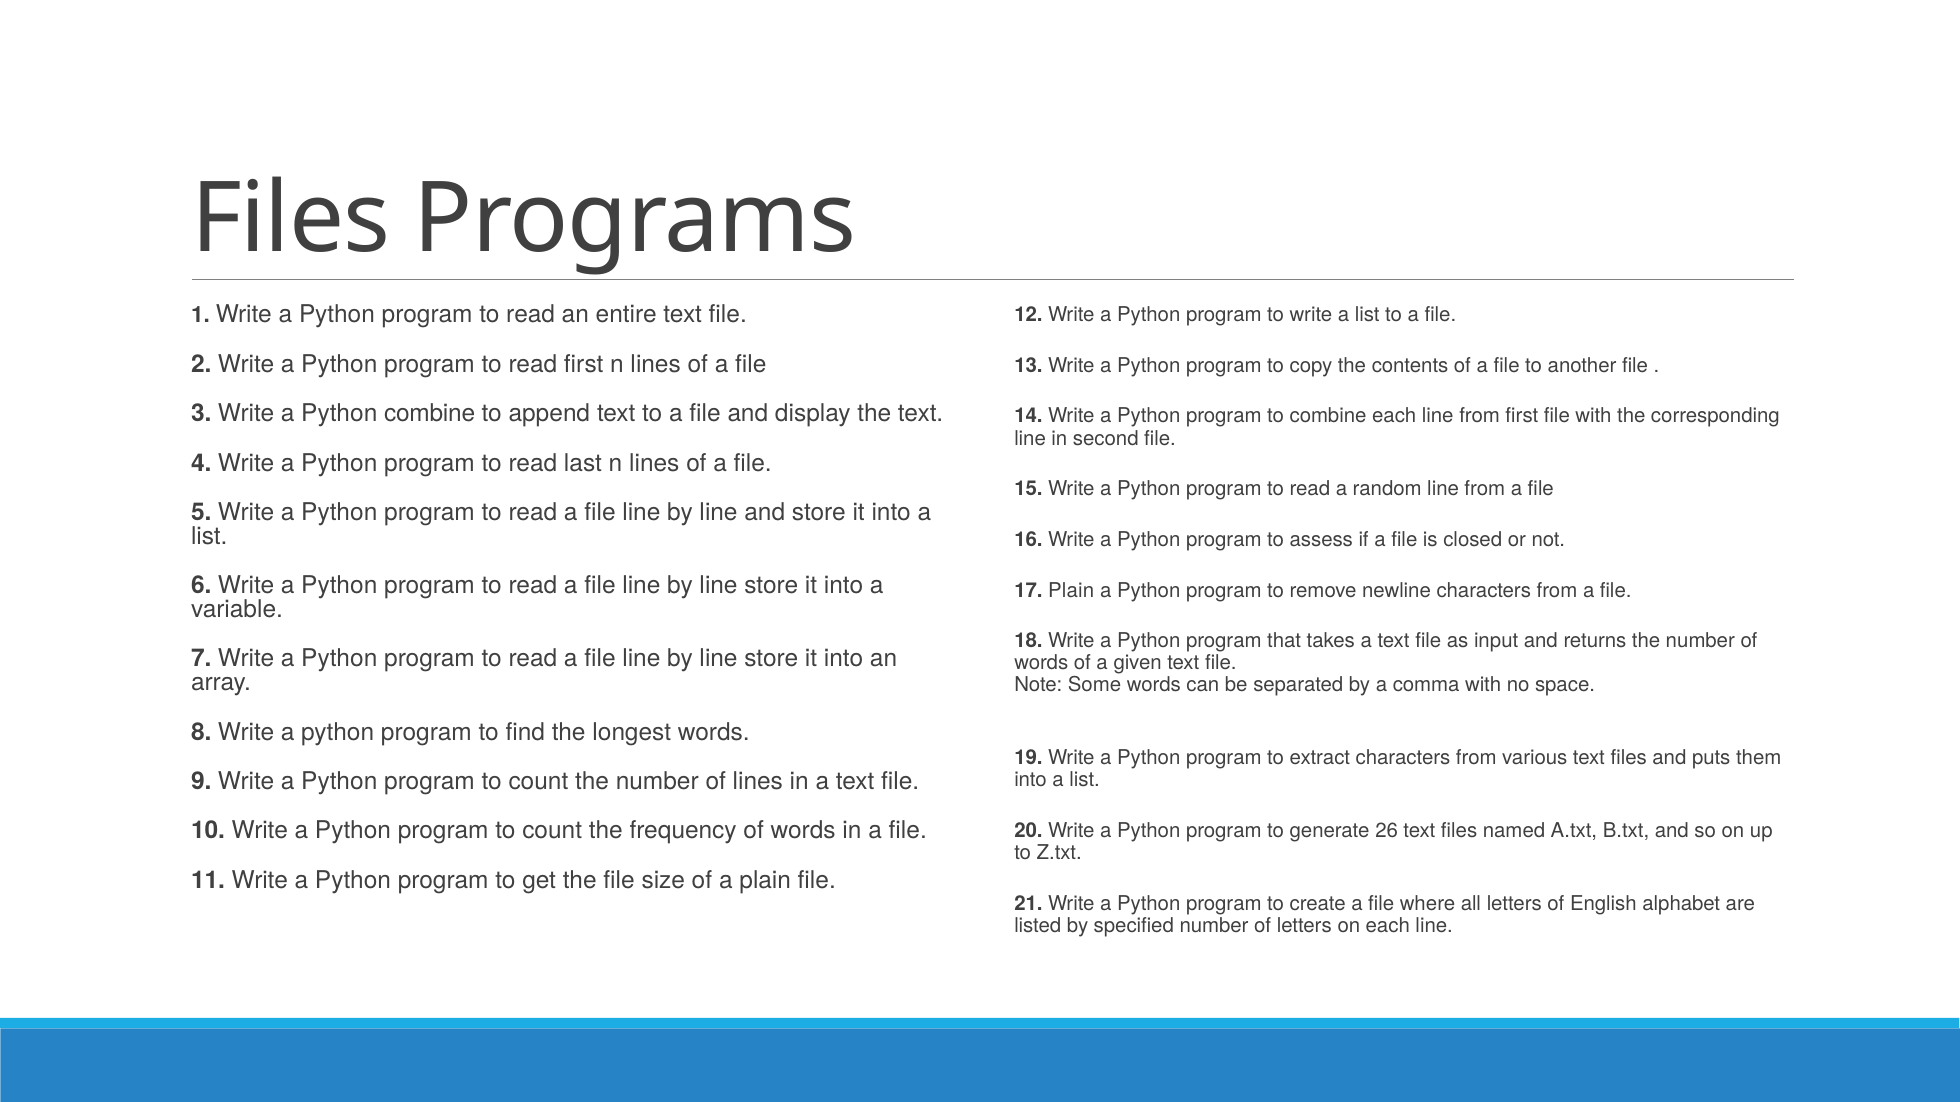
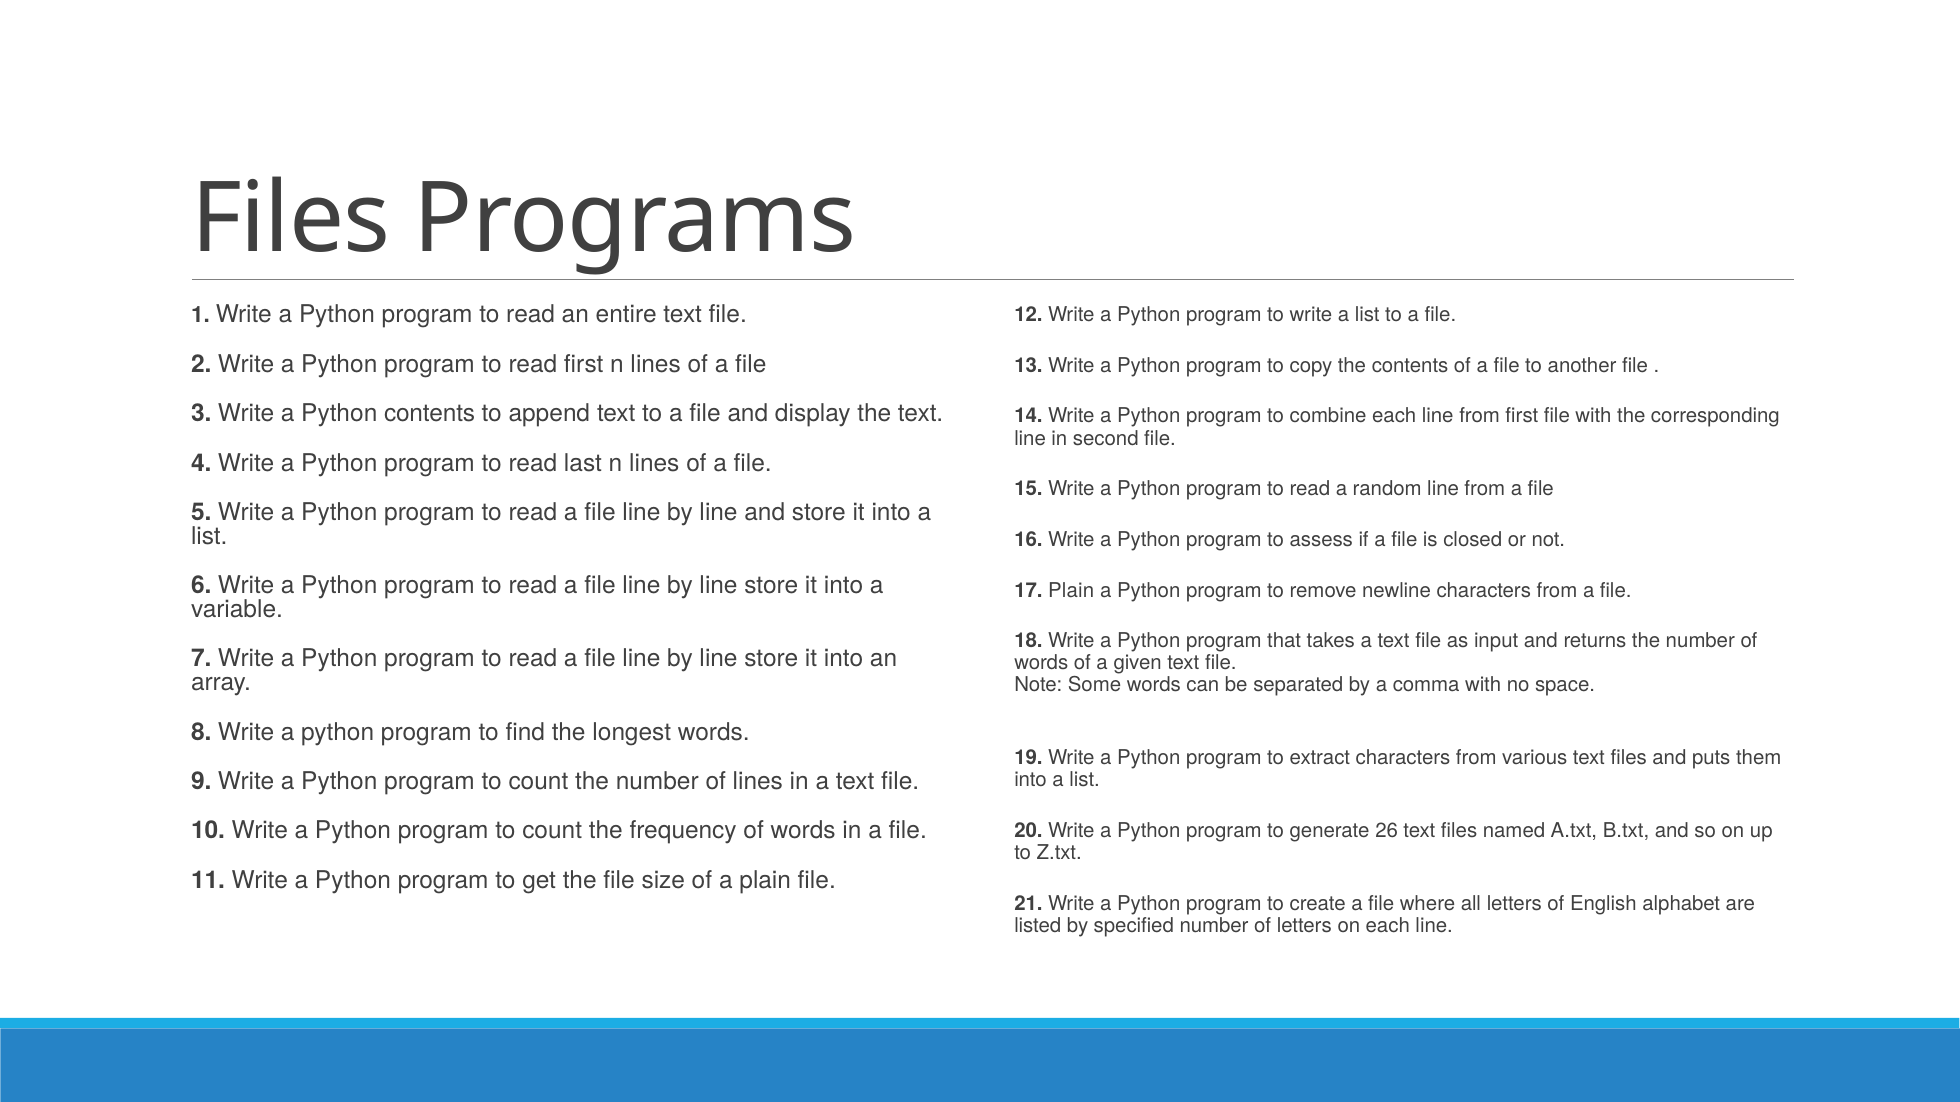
Python combine: combine -> contents
